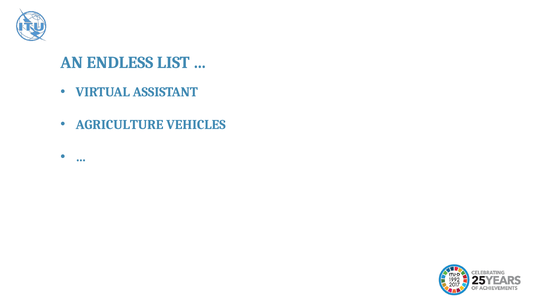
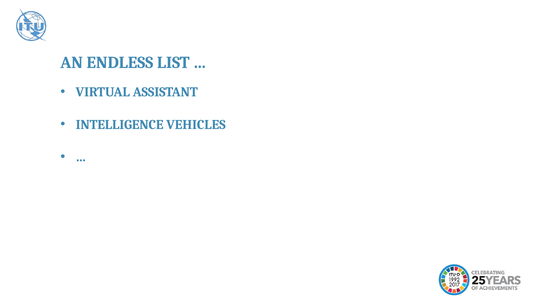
AGRICULTURE: AGRICULTURE -> INTELLIGENCE
